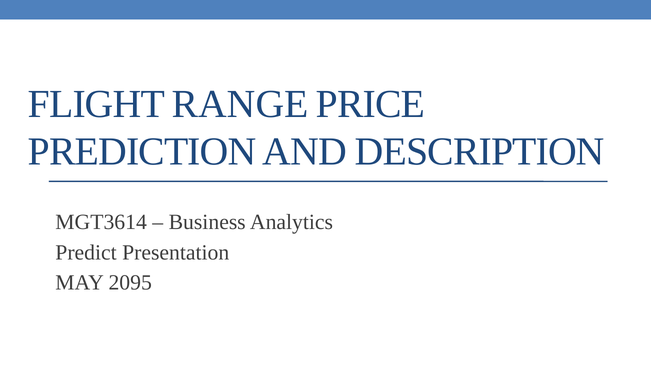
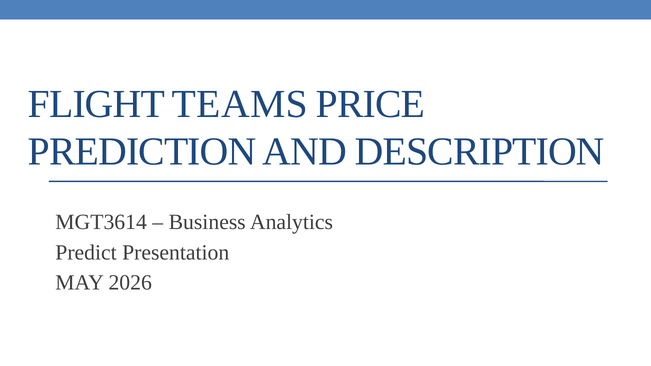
RANGE: RANGE -> TEAMS
2095: 2095 -> 2026
